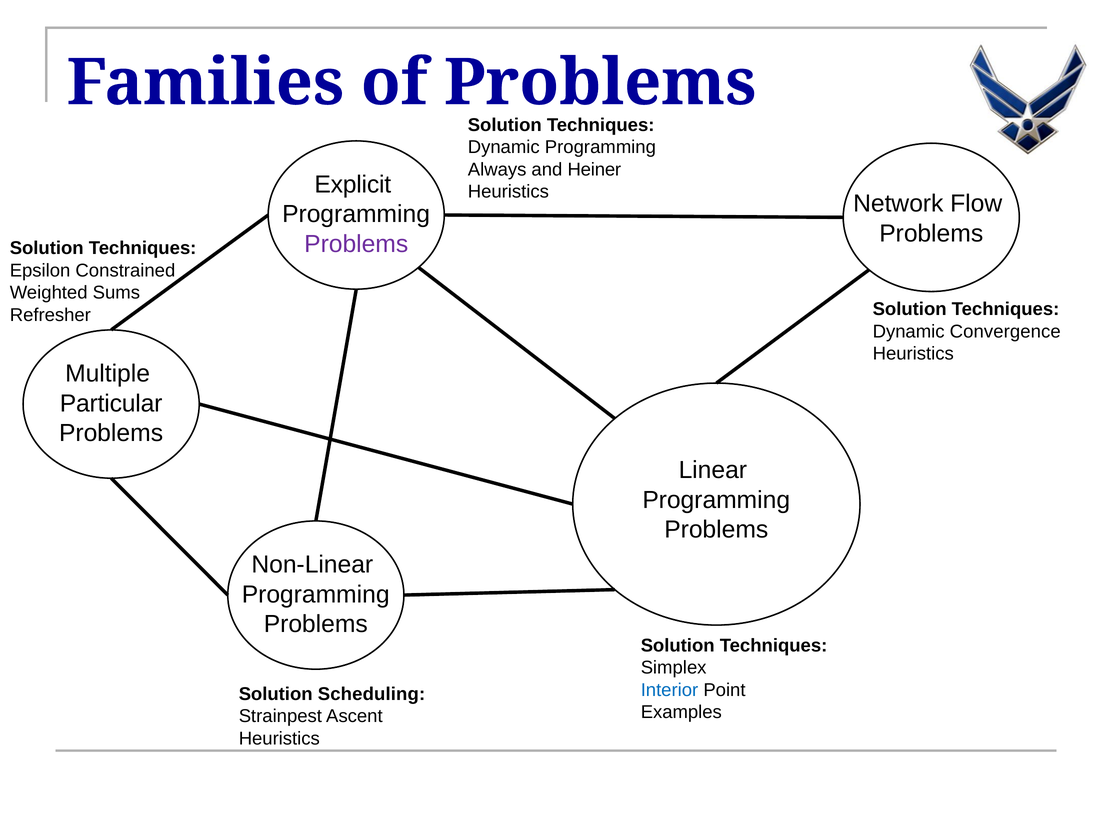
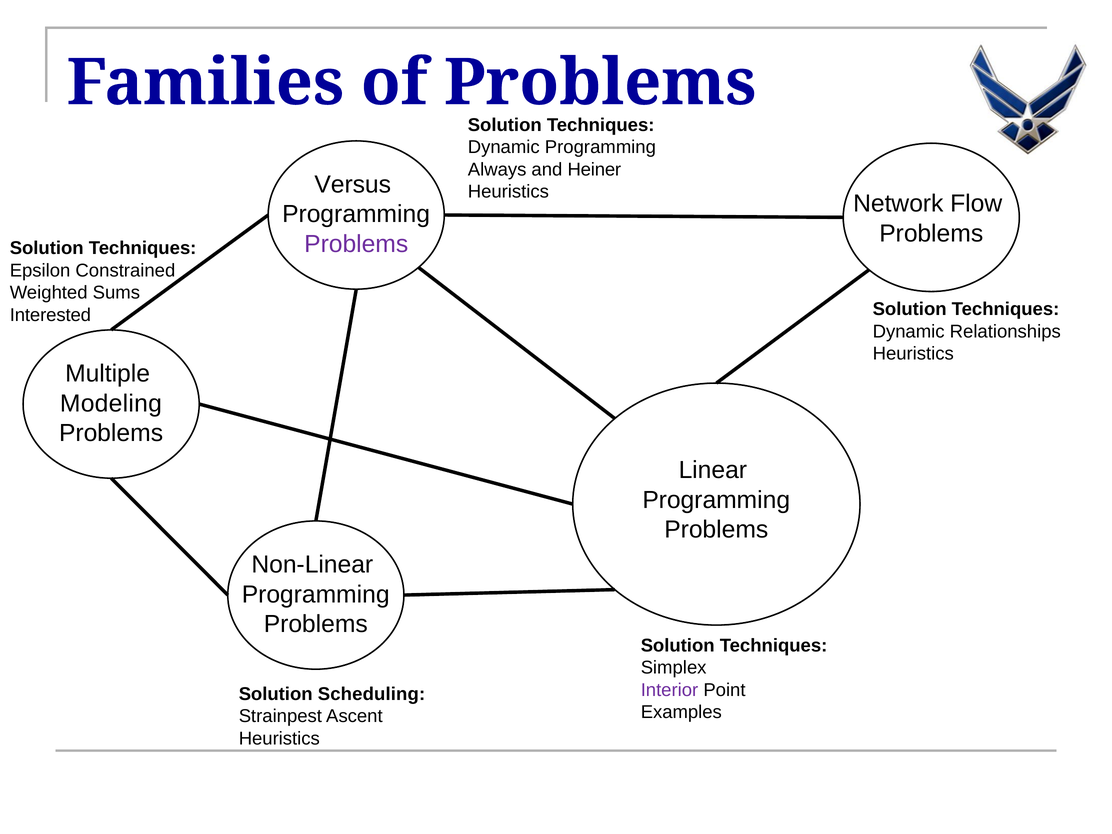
Explicit: Explicit -> Versus
Refresher: Refresher -> Interested
Convergence: Convergence -> Relationships
Particular: Particular -> Modeling
Interior colour: blue -> purple
